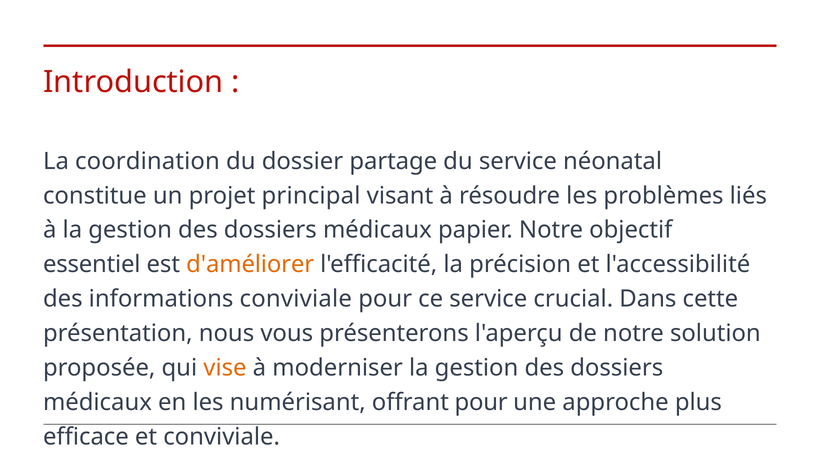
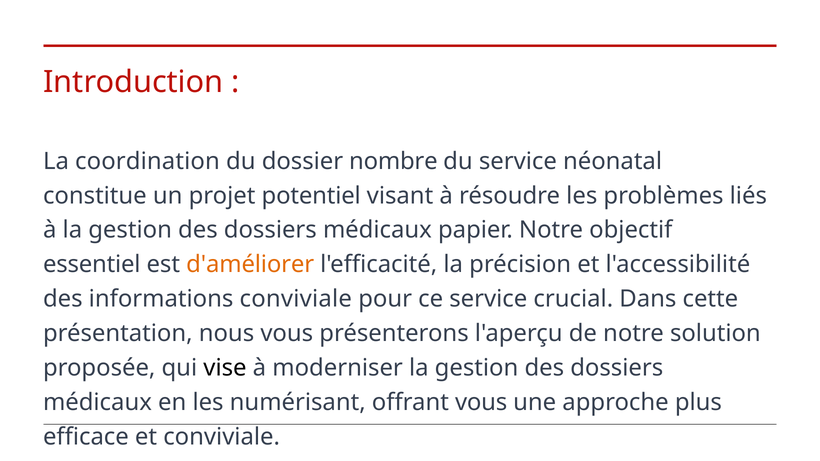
partage: partage -> nombre
principal: principal -> potentiel
vise colour: orange -> black
offrant pour: pour -> vous
